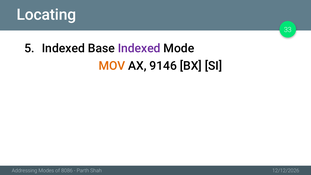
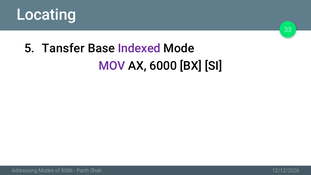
Indexed at (63, 48): Indexed -> Tansfer
MOV colour: orange -> purple
9146: 9146 -> 6000
